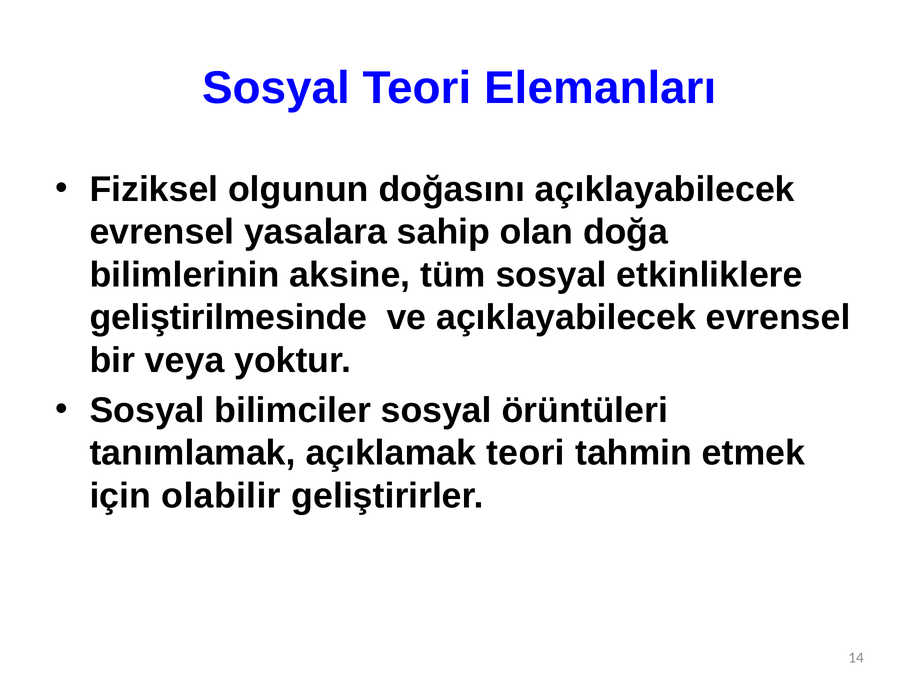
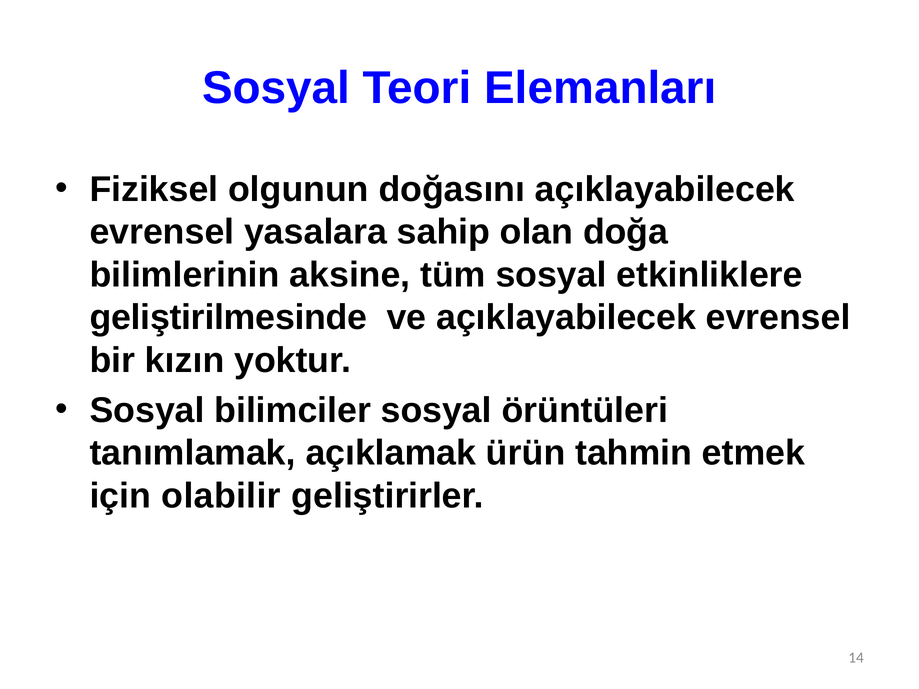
veya: veya -> kızın
açıklamak teori: teori -> ürün
